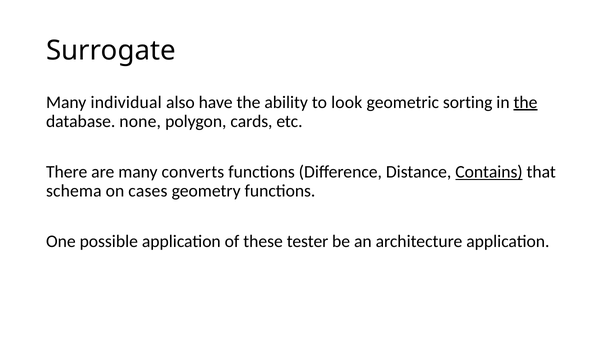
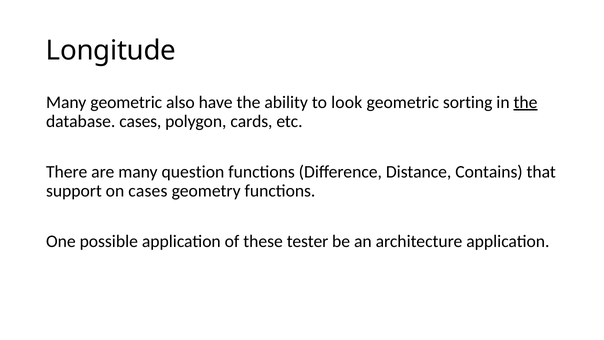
Surrogate: Surrogate -> Longitude
Many individual: individual -> geometric
database none: none -> cases
converts: converts -> question
Contains underline: present -> none
schema: schema -> support
